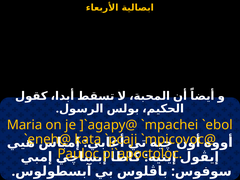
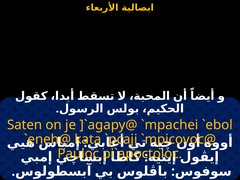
Maria: Maria -> Saten
